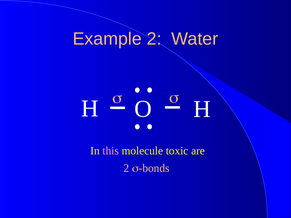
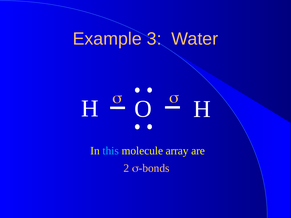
Example 2: 2 -> 3
this colour: pink -> light blue
toxic: toxic -> array
